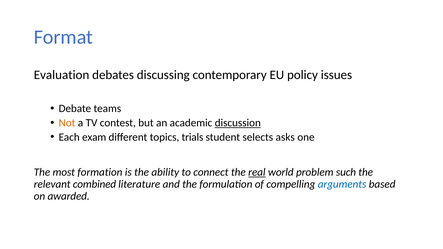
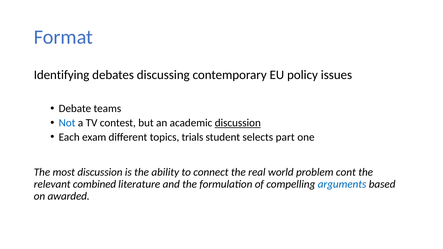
Evaluation: Evaluation -> Identifying
Not colour: orange -> blue
asks: asks -> part
most formation: formation -> discussion
real underline: present -> none
such: such -> cont
